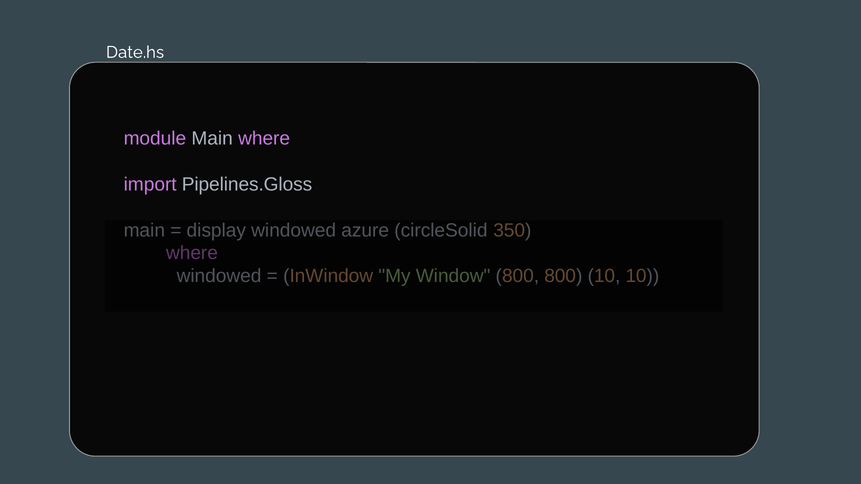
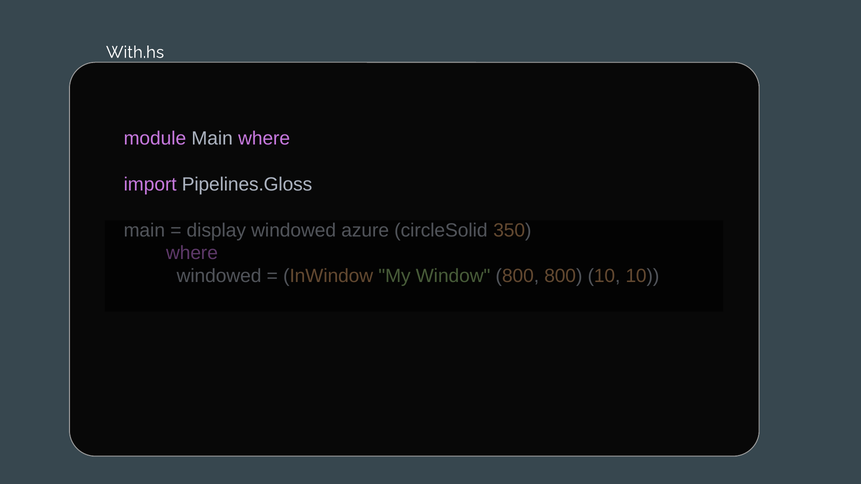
Date.hs: Date.hs -> With.hs
